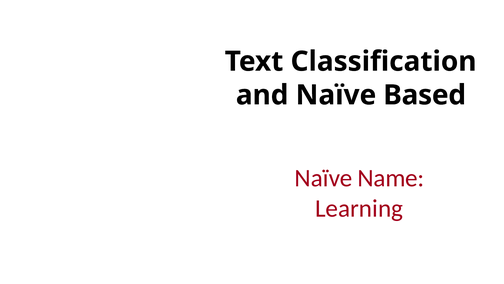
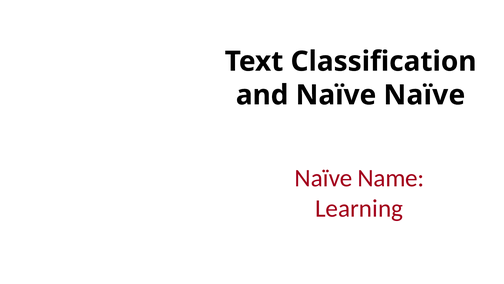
and Naïve Based: Based -> Naïve
